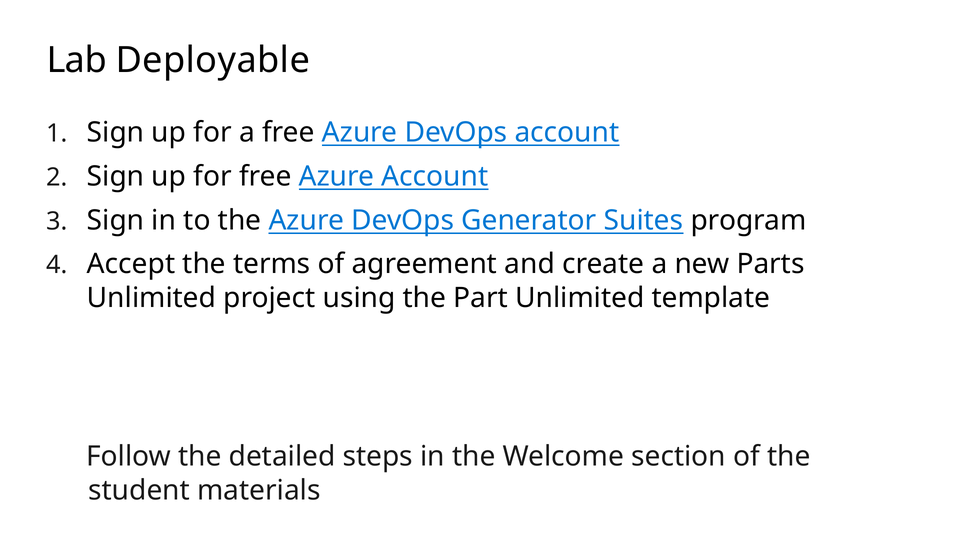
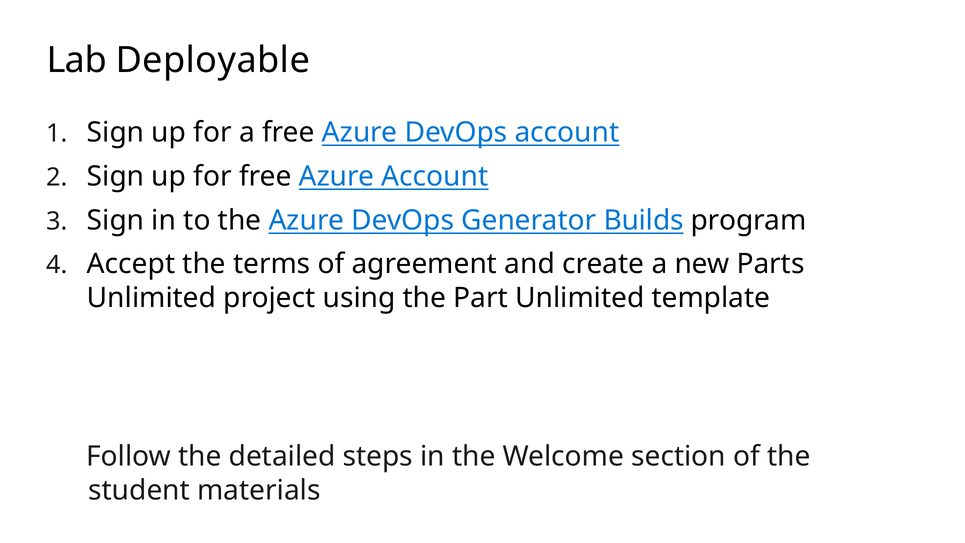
Suites: Suites -> Builds
